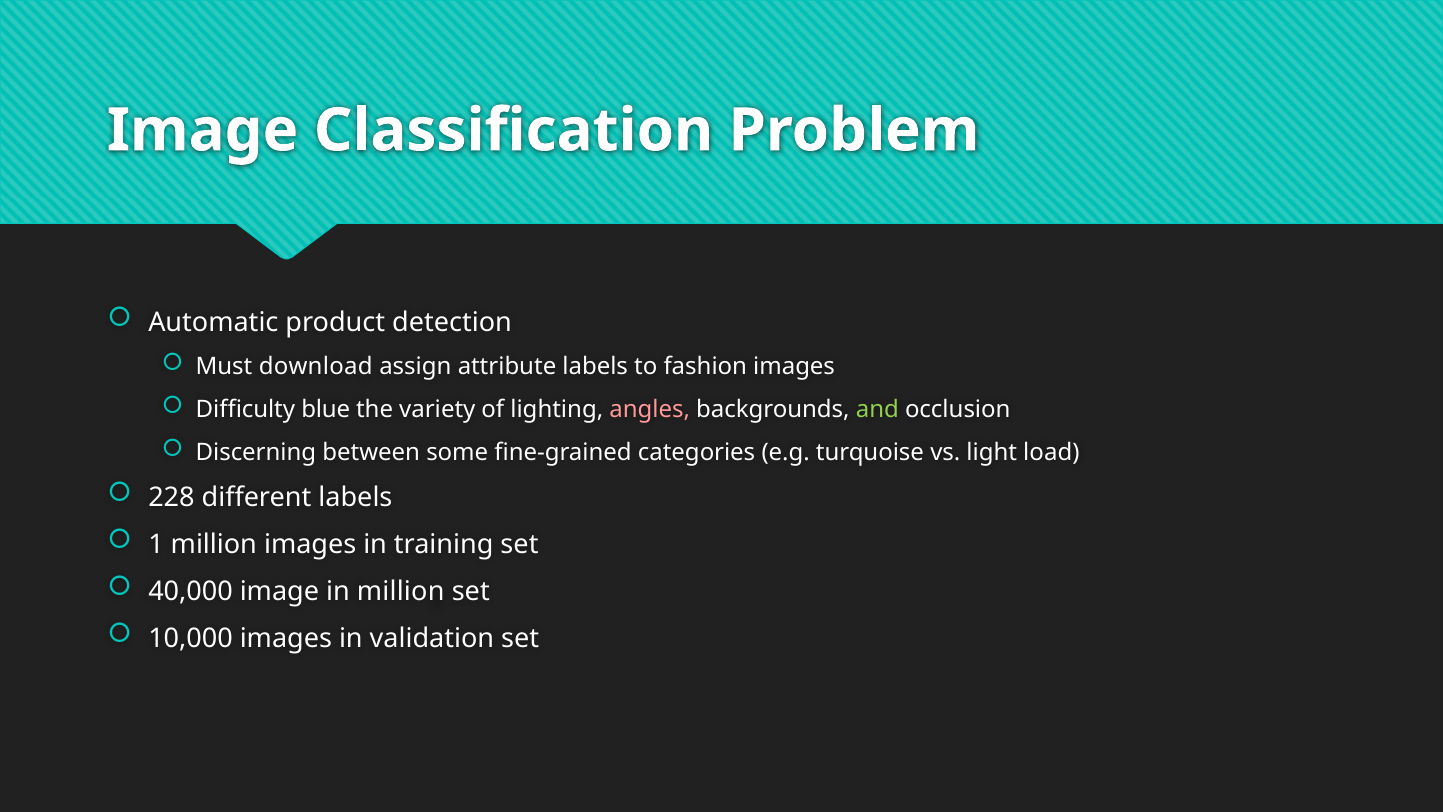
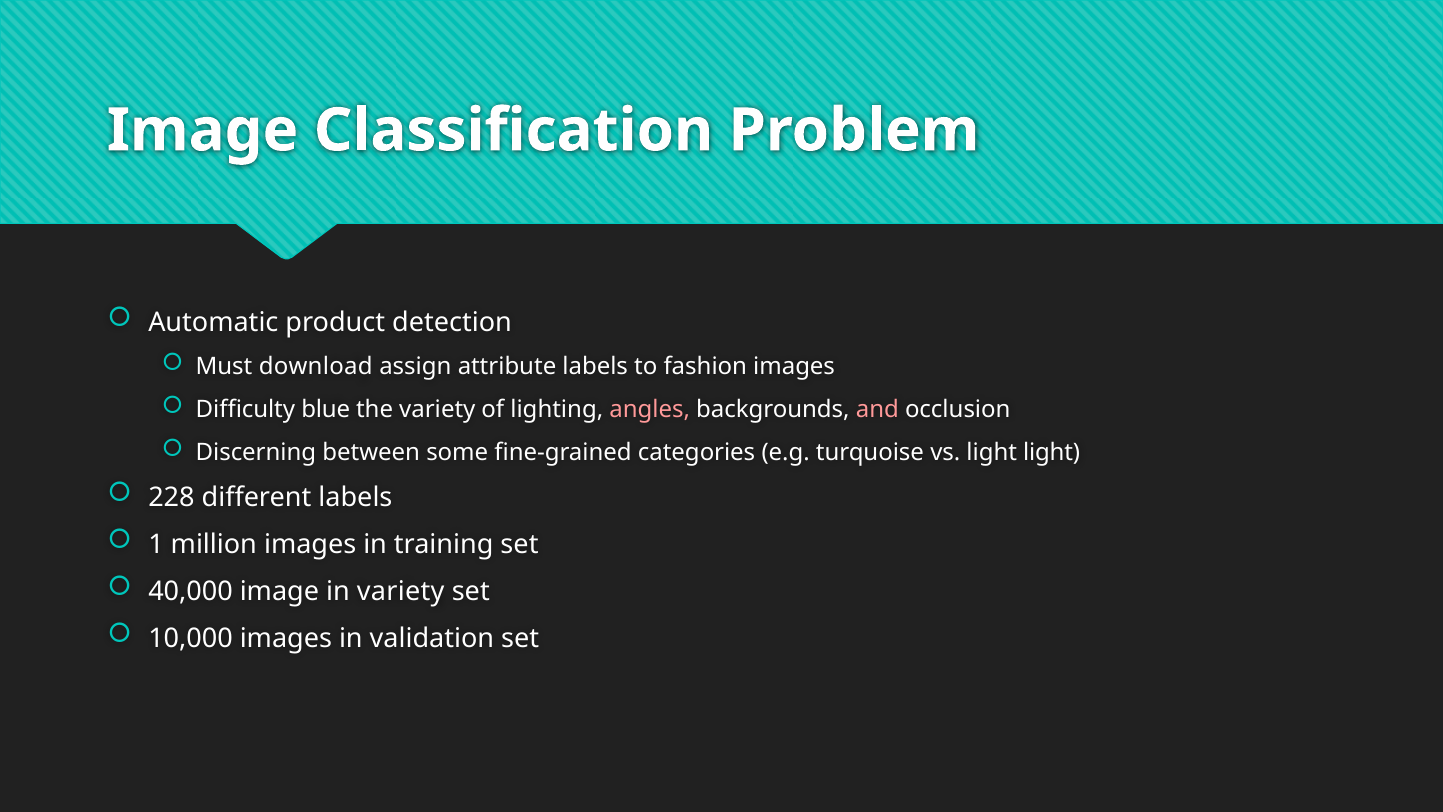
and colour: light green -> pink
light load: load -> light
in million: million -> variety
